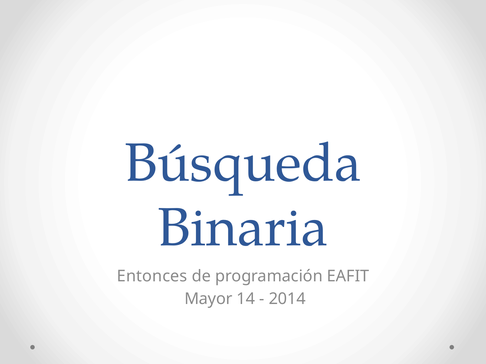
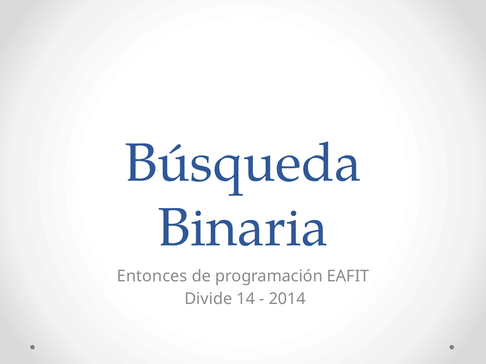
Mayor: Mayor -> Divide
